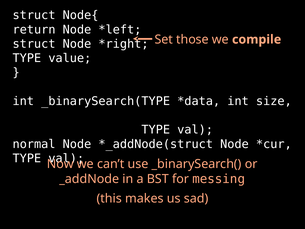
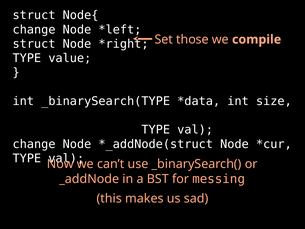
return at (34, 30): return -> change
normal at (34, 144): normal -> change
